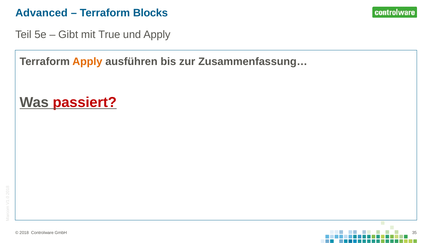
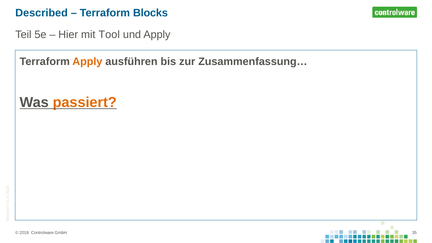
Advanced: Advanced -> Described
Gibt: Gibt -> Hier
True: True -> Tool
passiert colour: red -> orange
